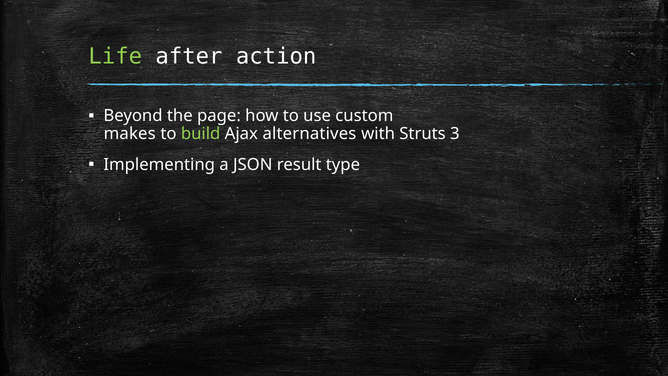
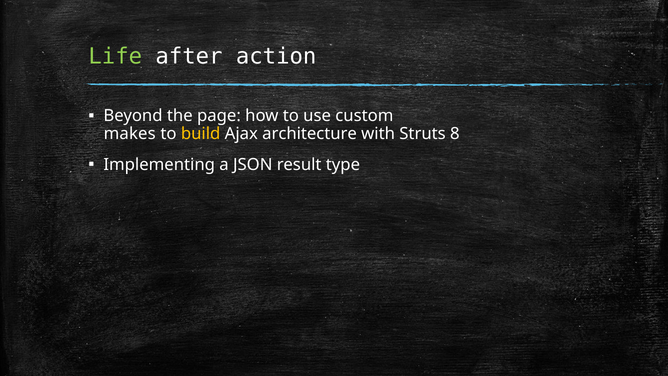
build colour: light green -> yellow
alternatives: alternatives -> architecture
3: 3 -> 8
